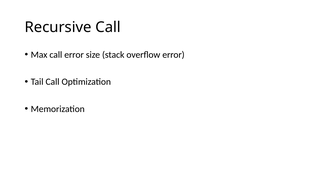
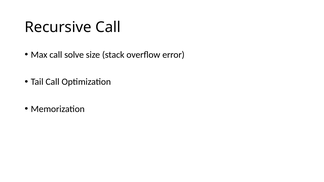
call error: error -> solve
